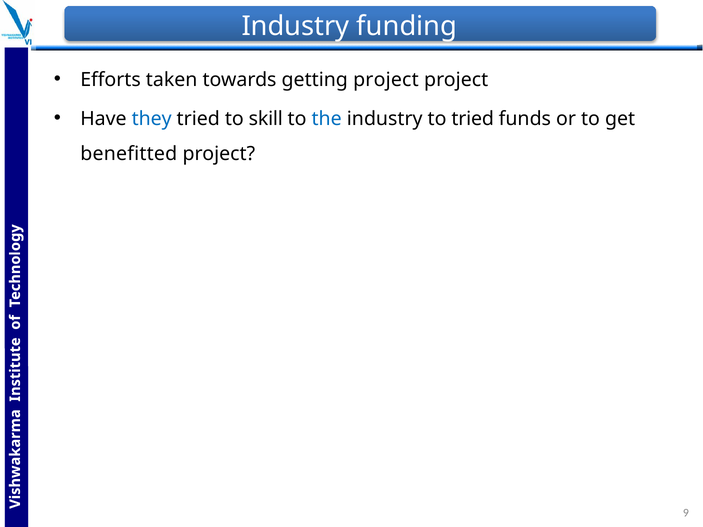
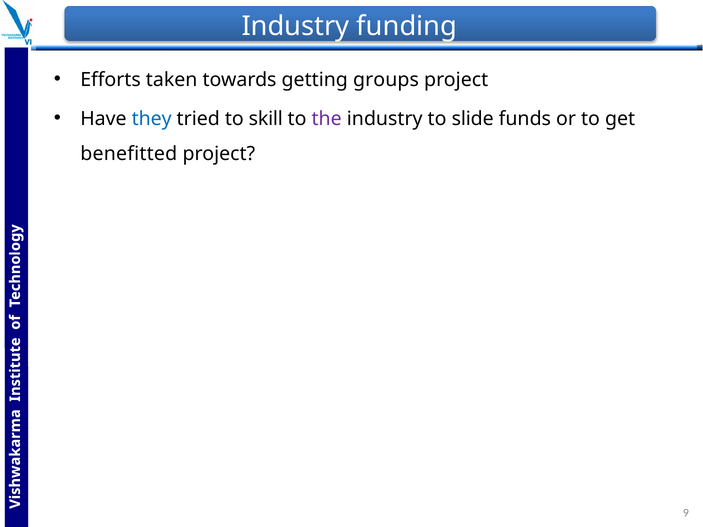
getting project: project -> groups
the colour: blue -> purple
to tried: tried -> slide
